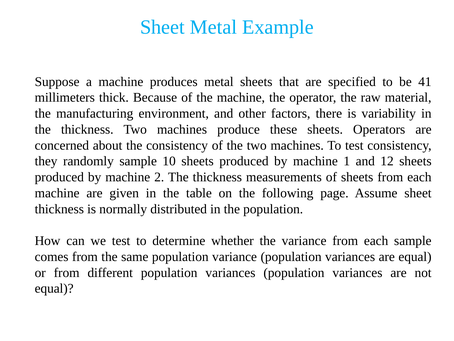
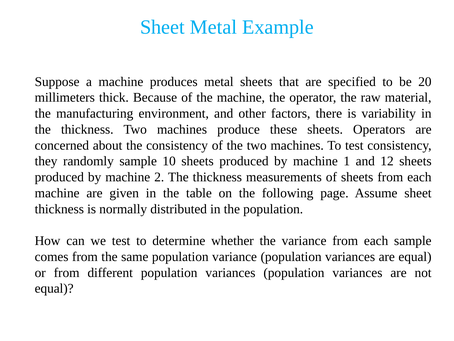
41: 41 -> 20
